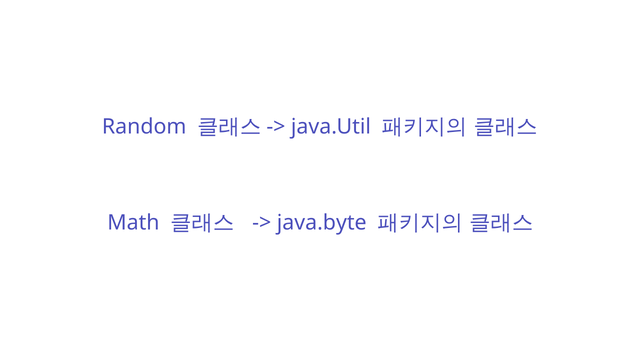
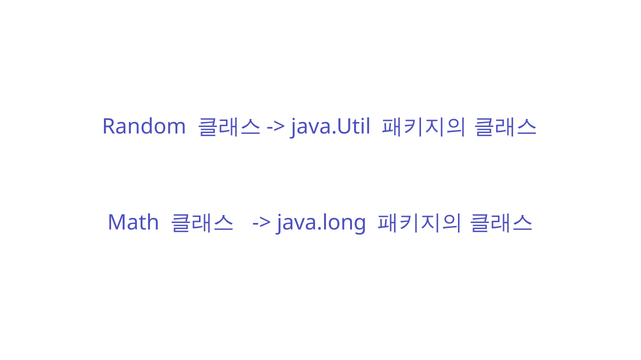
java.byte: java.byte -> java.long
